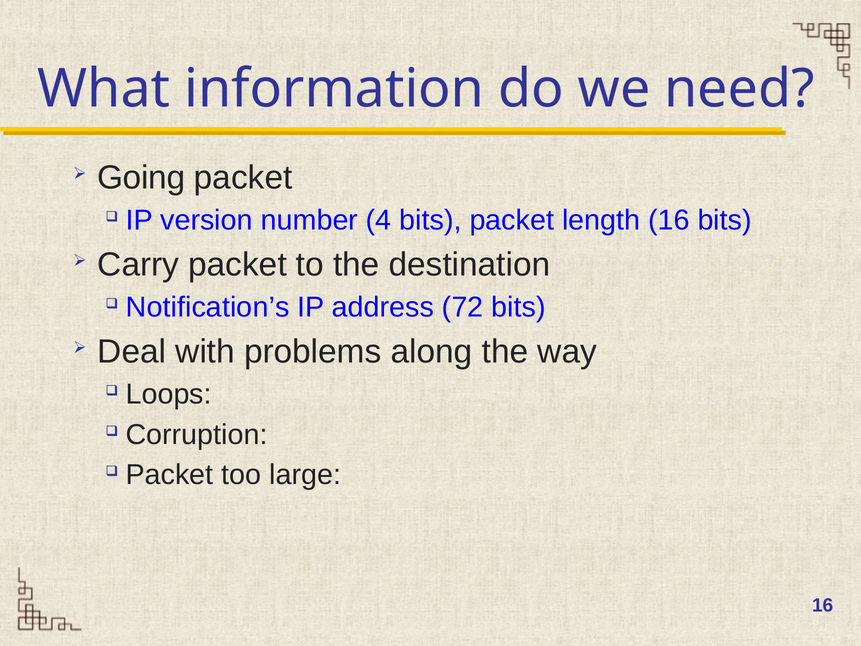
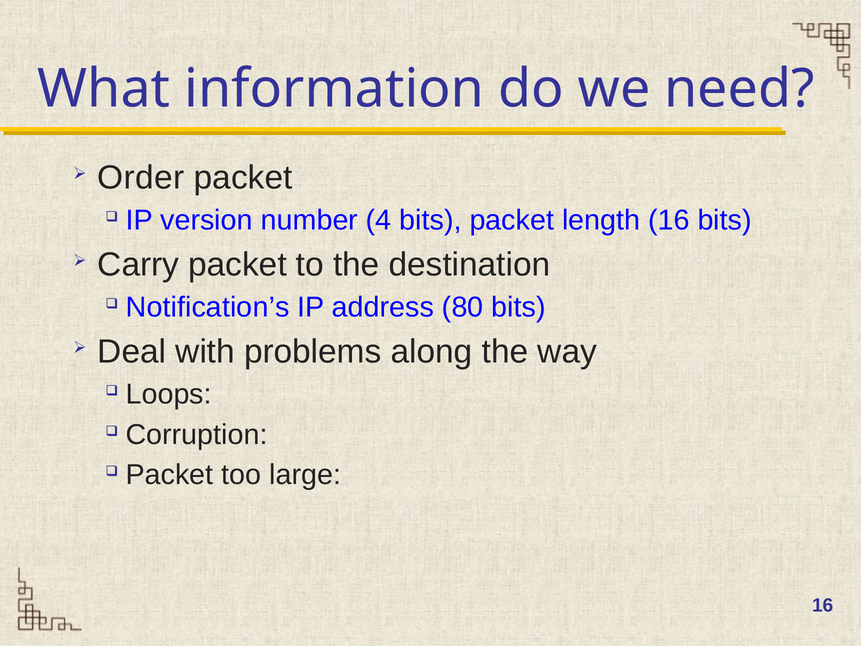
Going: Going -> Order
72: 72 -> 80
